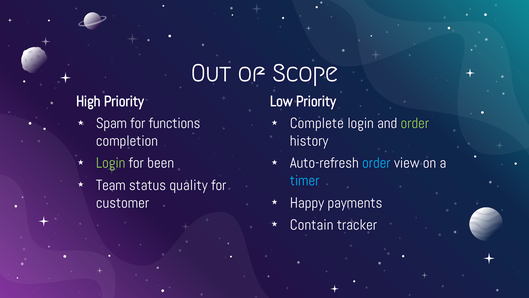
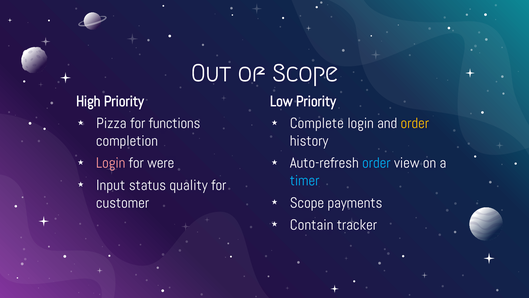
Spam: Spam -> Pizza
order at (415, 123) colour: light green -> yellow
Login at (111, 163) colour: light green -> pink
been: been -> were
Team: Team -> Input
Happy at (307, 203): Happy -> Scope
